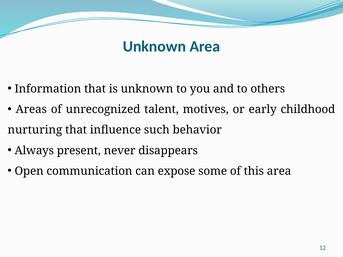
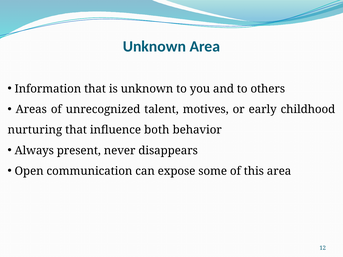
such: such -> both
